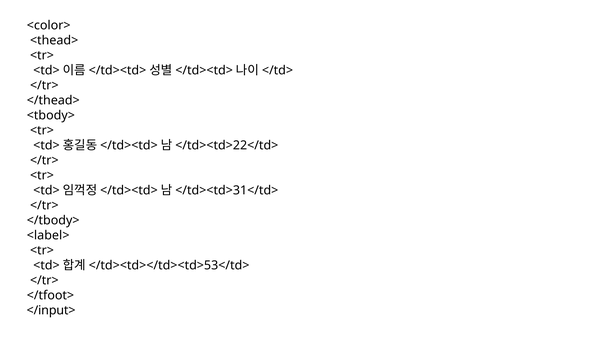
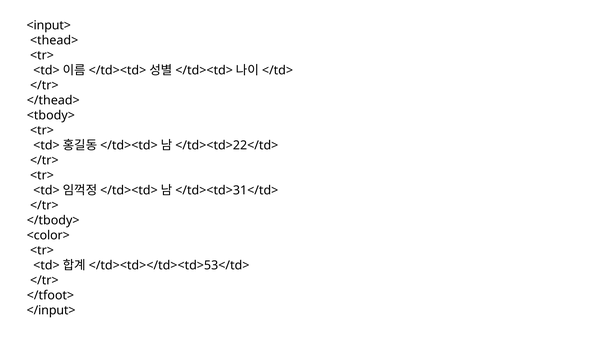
<color>: <color> -> <input>
<label>: <label> -> <color>
